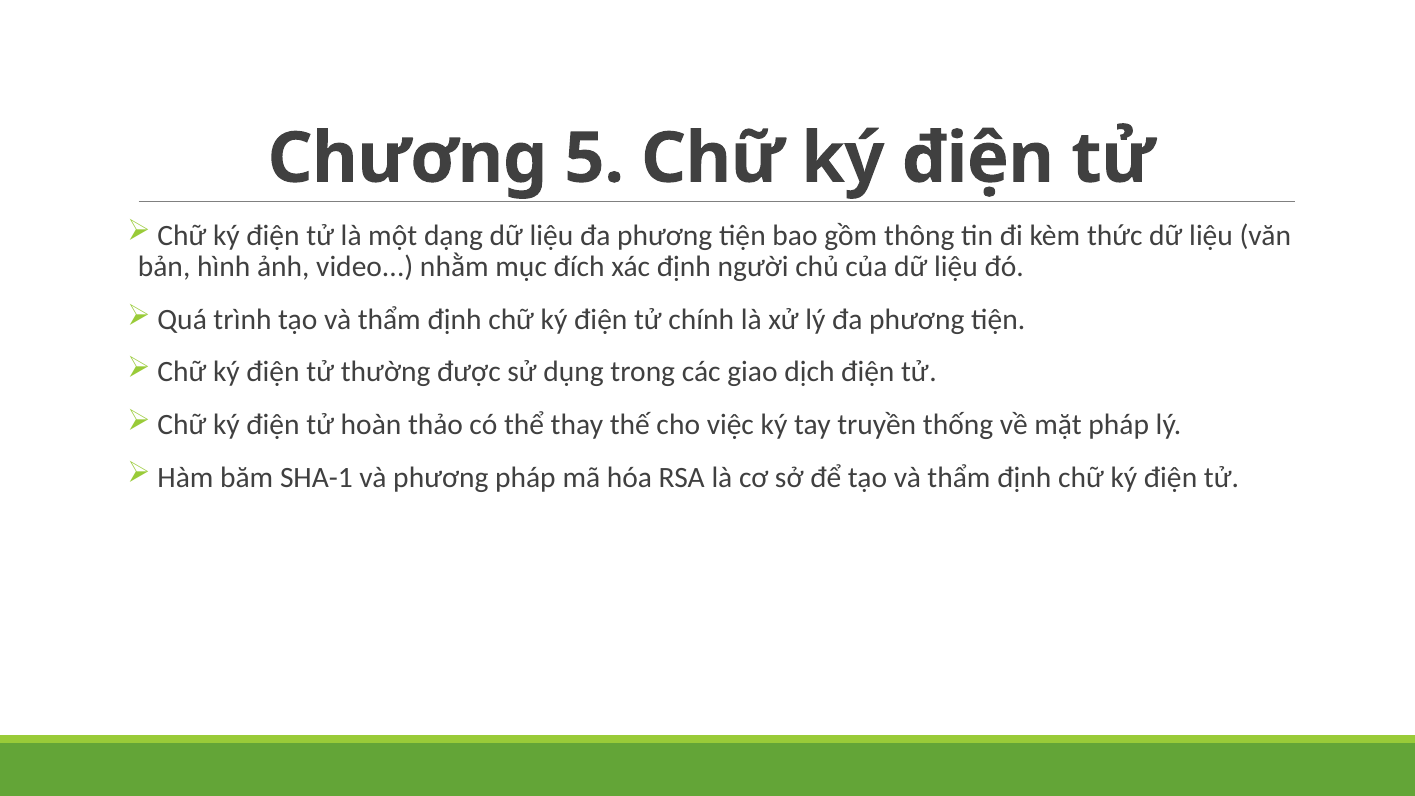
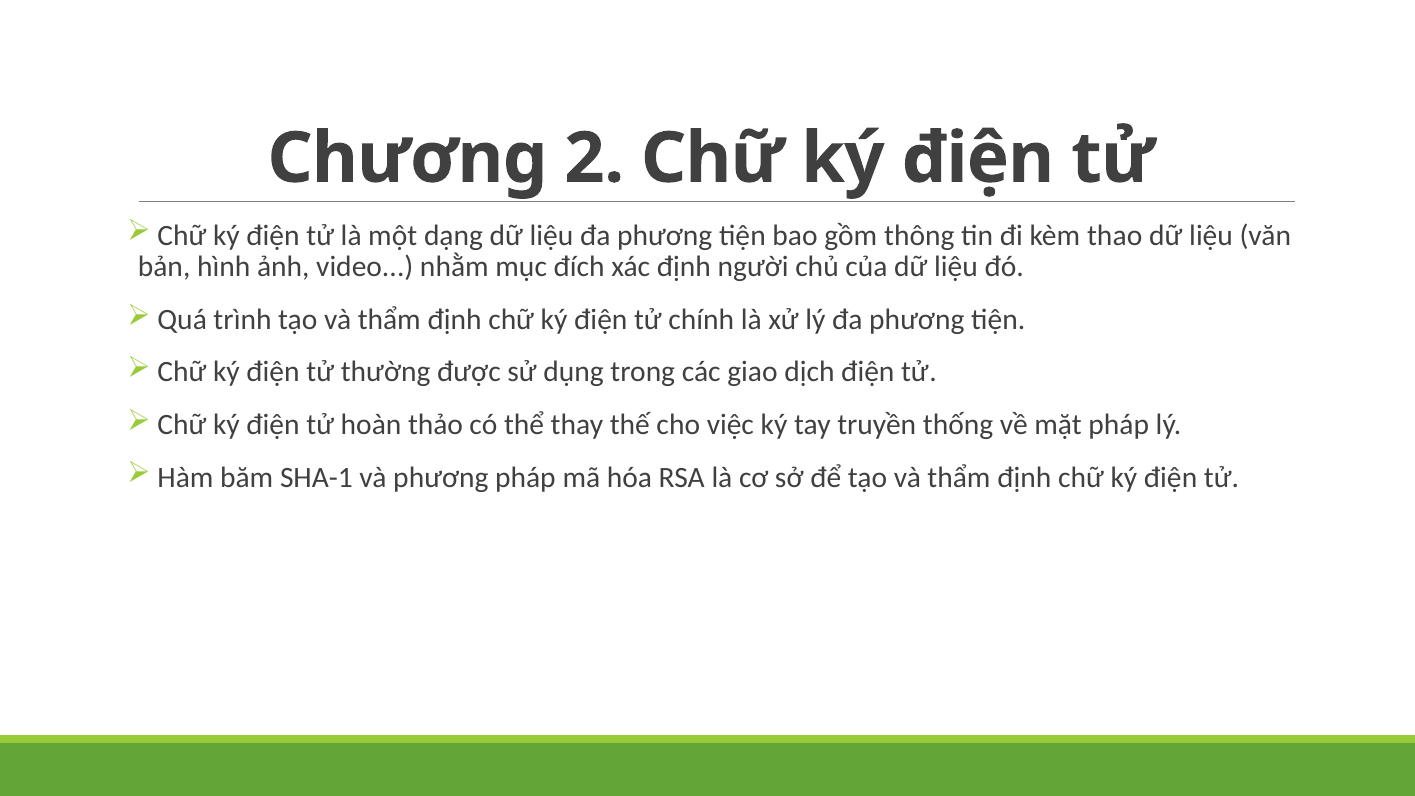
5: 5 -> 2
thức: thức -> thao
